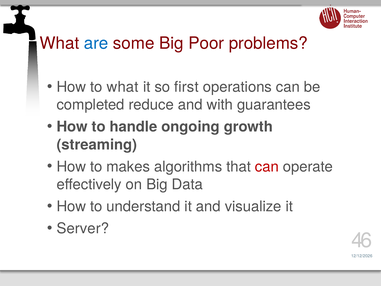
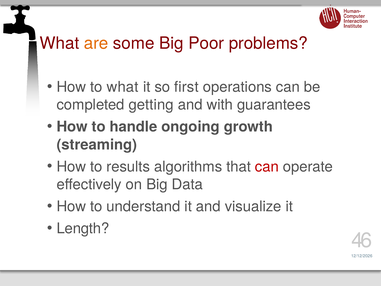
are colour: blue -> orange
reduce: reduce -> getting
makes: makes -> results
Server: Server -> Length
